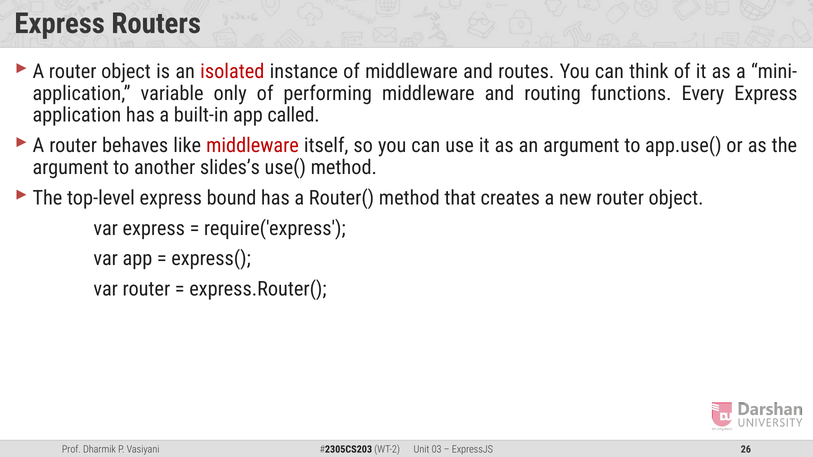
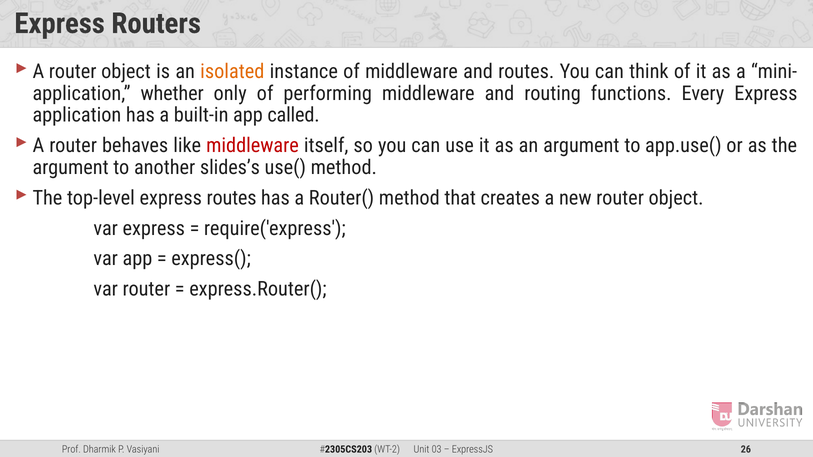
isolated colour: red -> orange
variable: variable -> whether
express bound: bound -> routes
